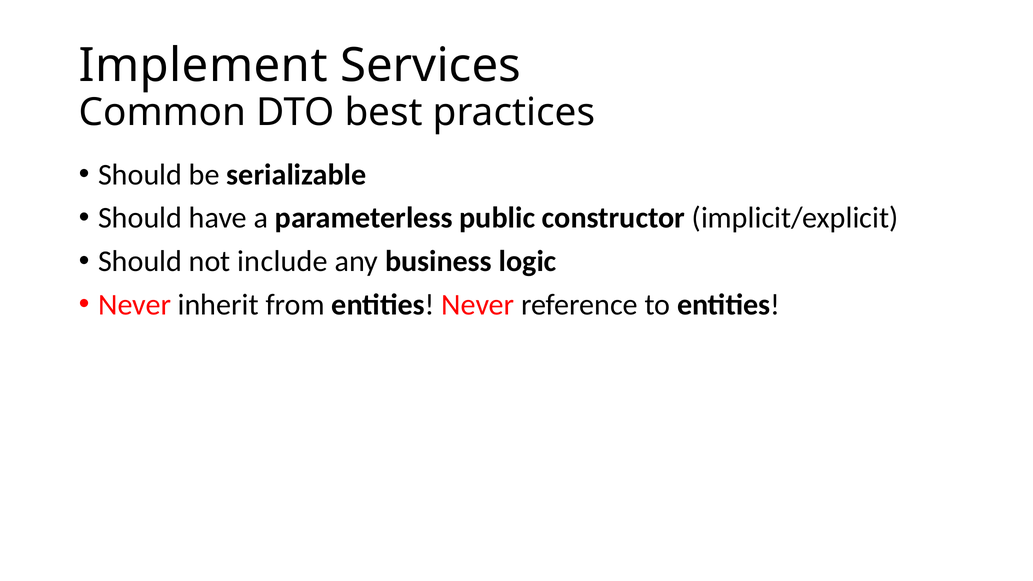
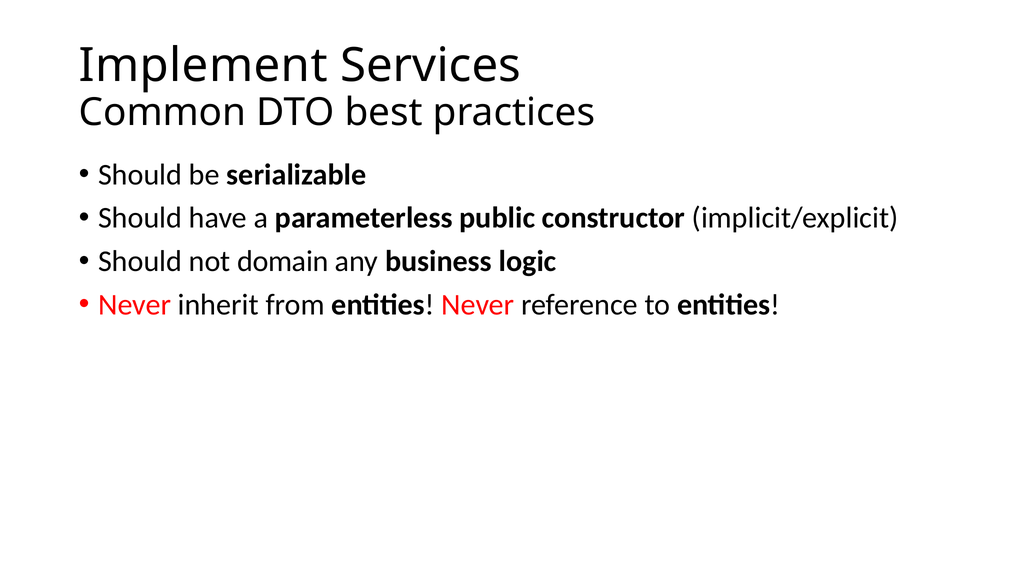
include: include -> domain
